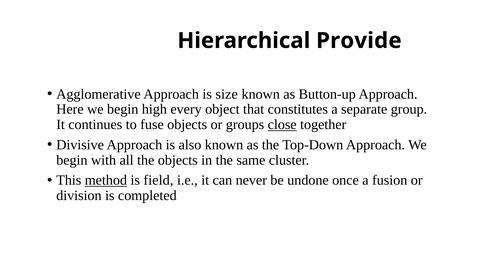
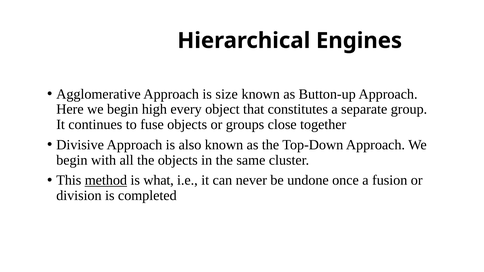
Provide: Provide -> Engines
close underline: present -> none
field: field -> what
